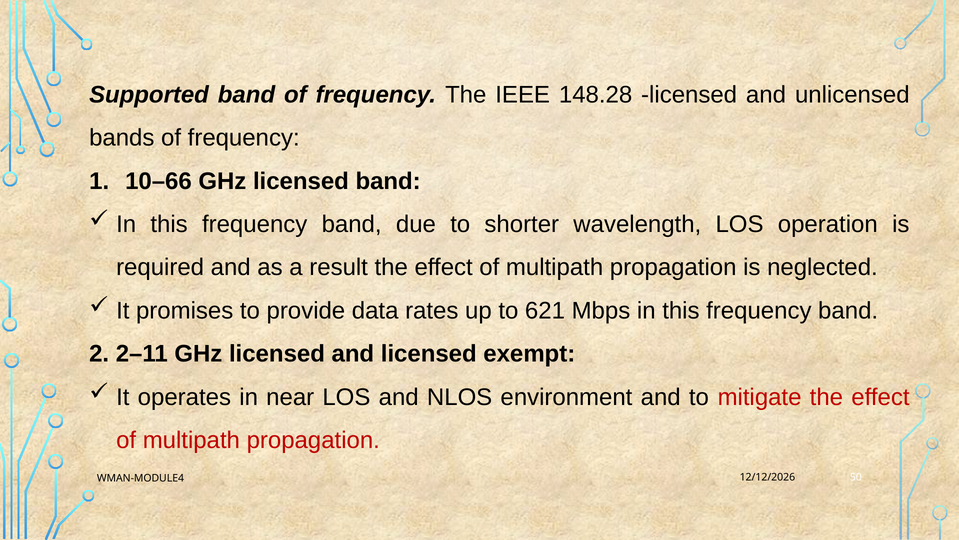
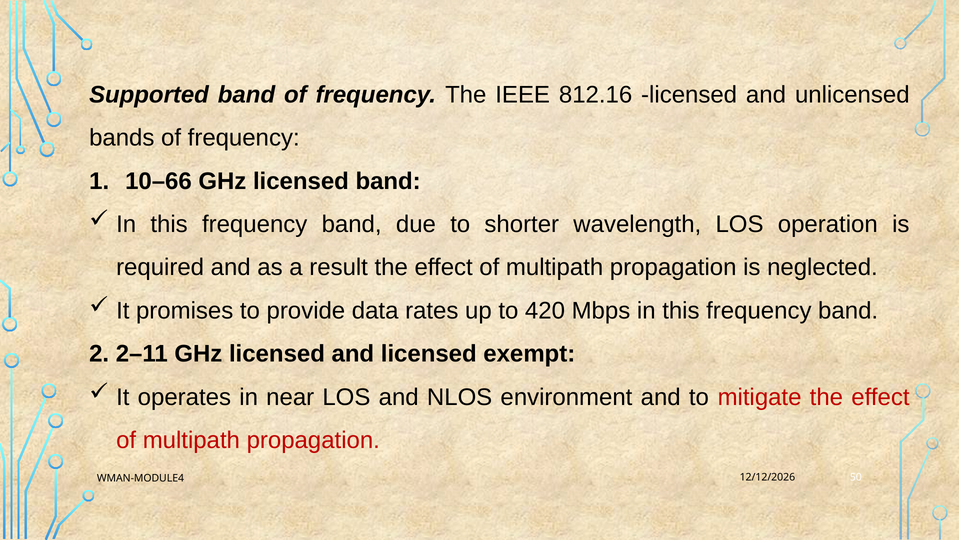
148.28: 148.28 -> 812.16
621: 621 -> 420
